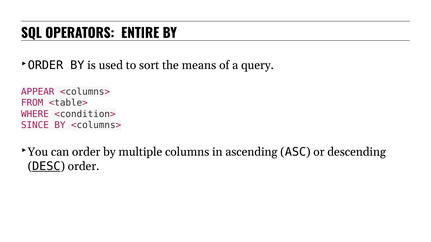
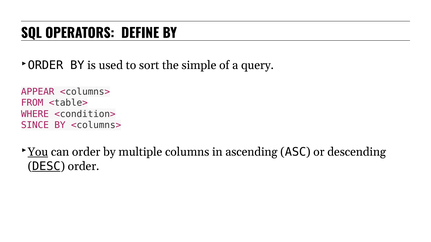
ENTIRE: ENTIRE -> DEFINE
means: means -> simple
You underline: none -> present
